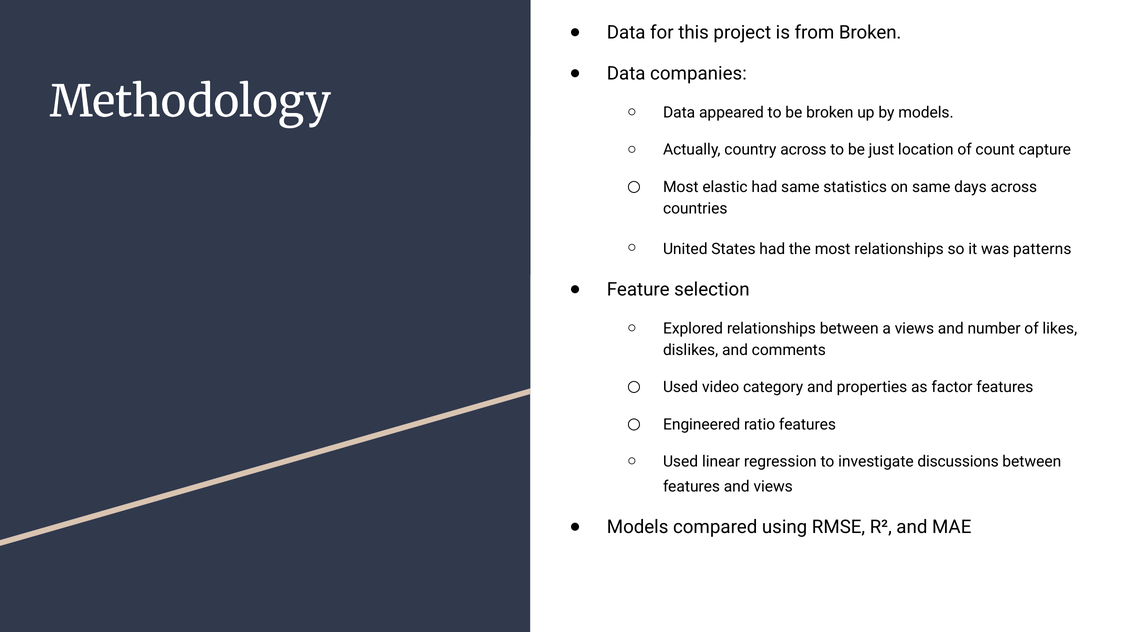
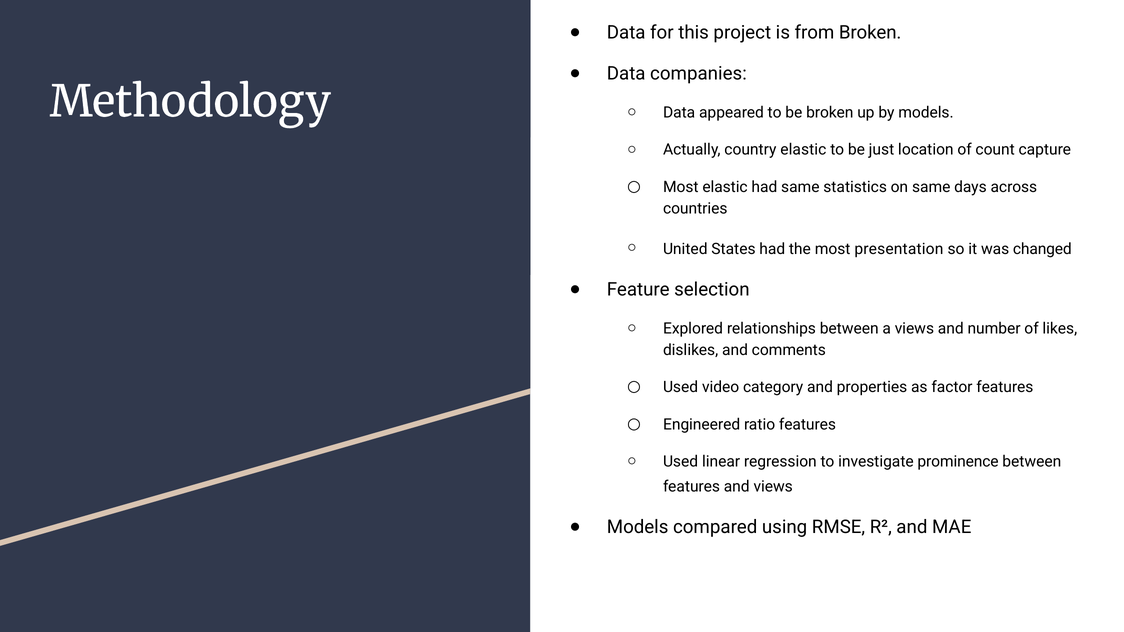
country across: across -> elastic
most relationships: relationships -> presentation
patterns: patterns -> changed
discussions: discussions -> prominence
